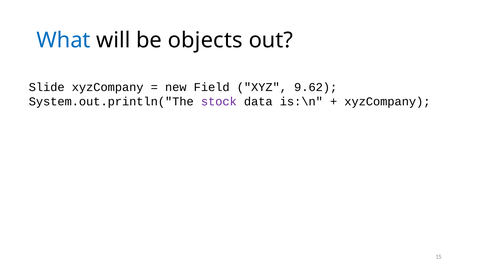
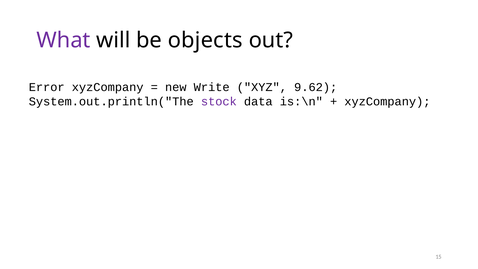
What colour: blue -> purple
Slide: Slide -> Error
Field: Field -> Write
